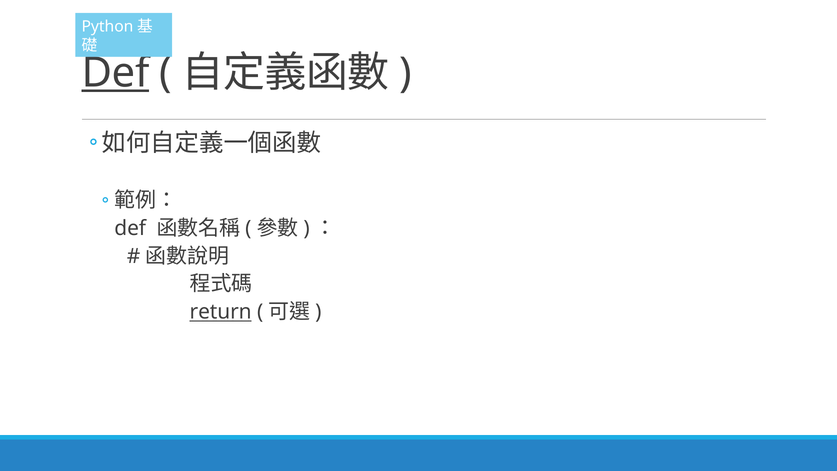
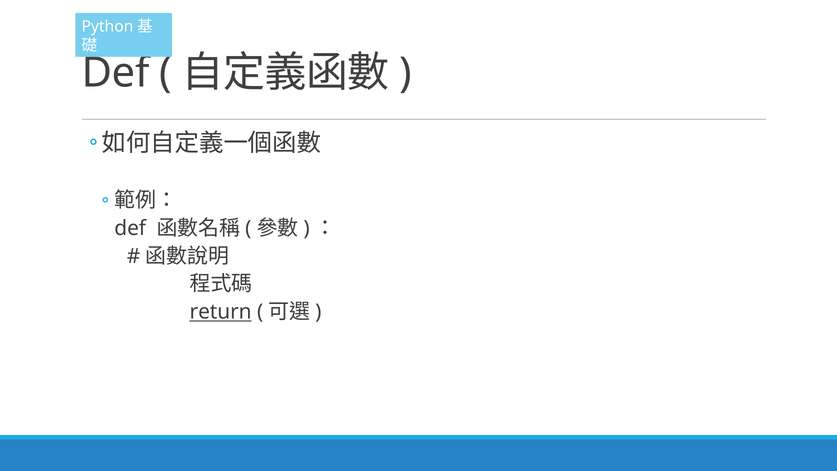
Def at (116, 73) underline: present -> none
